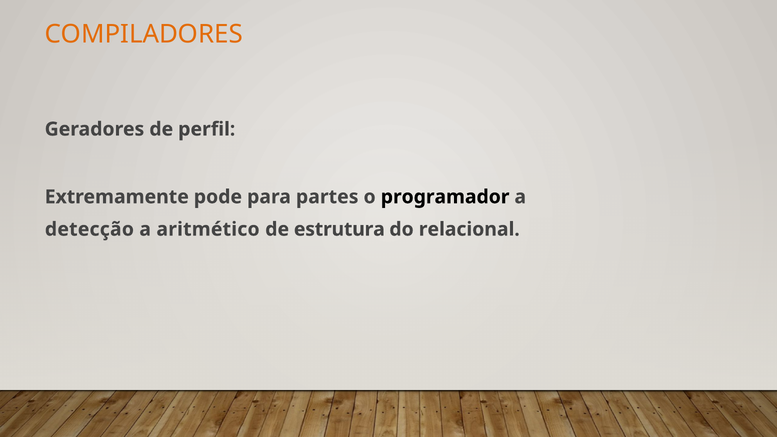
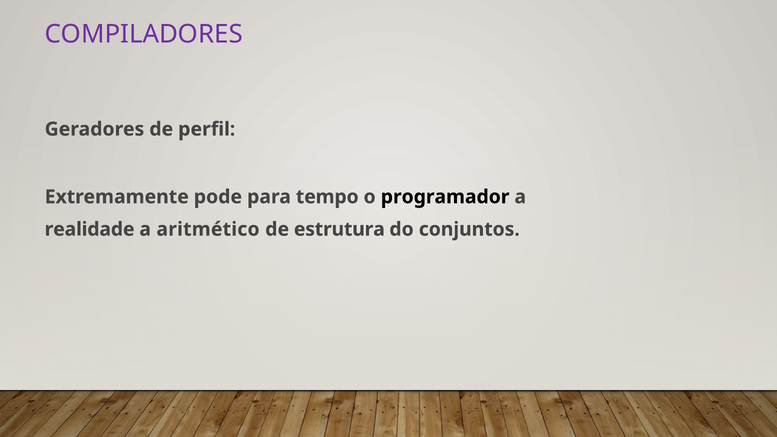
COMPILADORES colour: orange -> purple
partes: partes -> tempo
detecção: detecção -> realidade
relacional: relacional -> conjuntos
